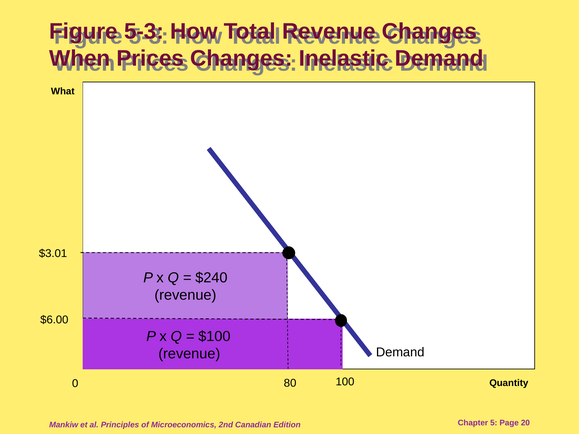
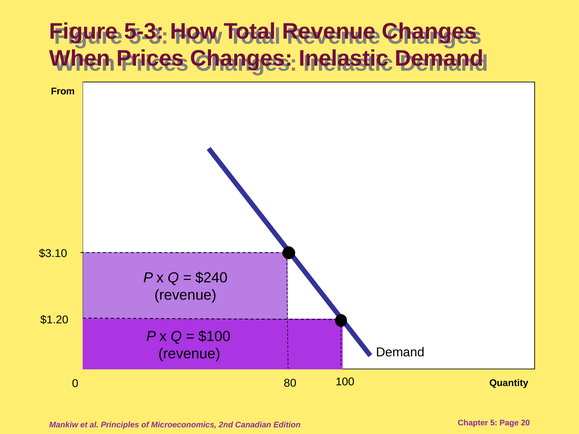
What: What -> From
$3.01: $3.01 -> $3.10
$6.00: $6.00 -> $1.20
